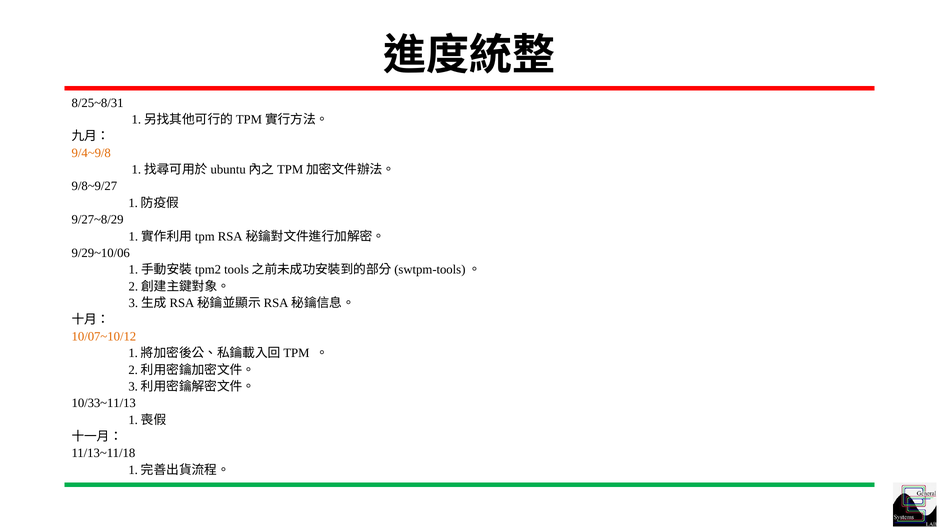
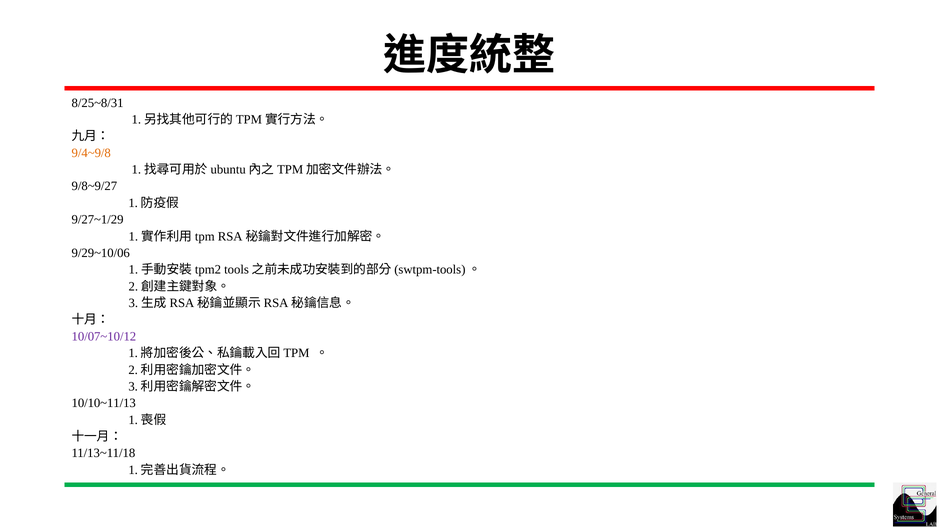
9/27~8/29: 9/27~8/29 -> 9/27~1/29
10/07~10/12 colour: orange -> purple
10/33~11/13: 10/33~11/13 -> 10/10~11/13
